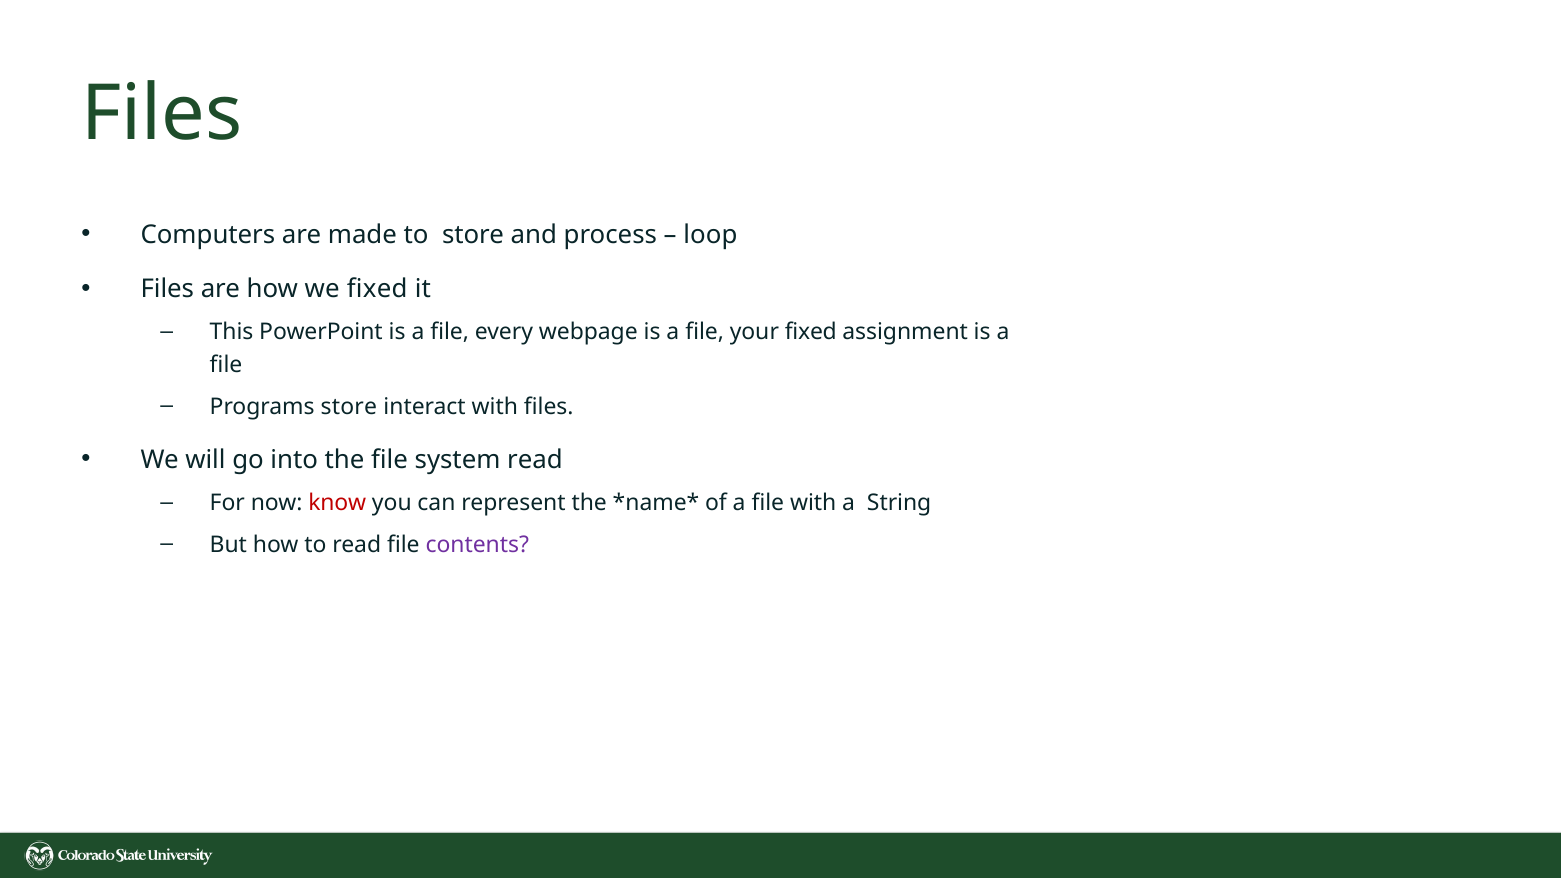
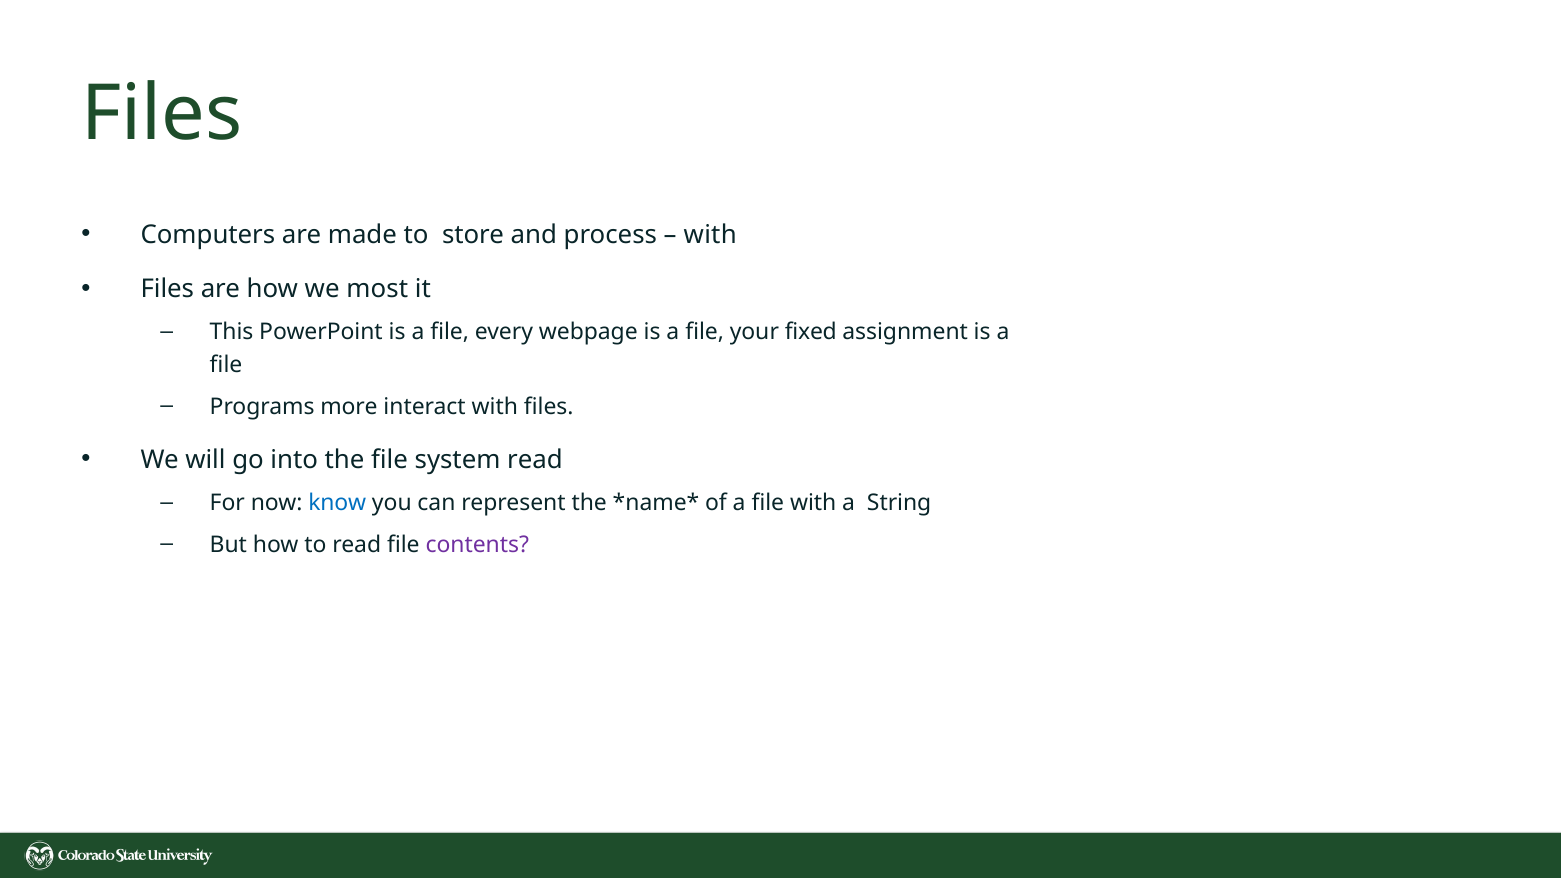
loop at (710, 235): loop -> with
we fixed: fixed -> most
Programs store: store -> more
know colour: red -> blue
